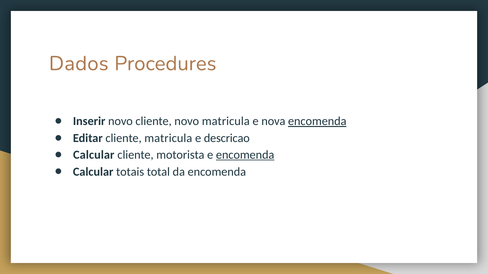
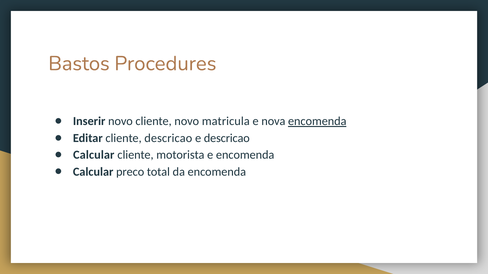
Dados: Dados -> Bastos
cliente matricula: matricula -> descricao
encomenda at (245, 155) underline: present -> none
totais: totais -> preco
